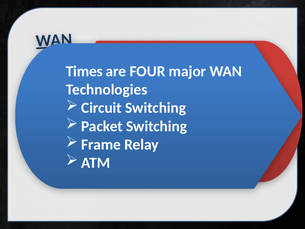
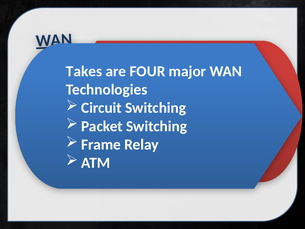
Times: Times -> Takes
